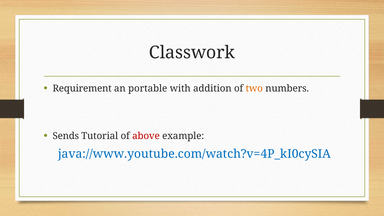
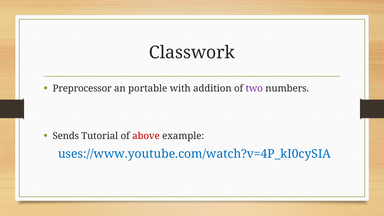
Requirement: Requirement -> Preprocessor
two colour: orange -> purple
java://www.youtube.com/watch?v=4P_kI0cySIA: java://www.youtube.com/watch?v=4P_kI0cySIA -> uses://www.youtube.com/watch?v=4P_kI0cySIA
